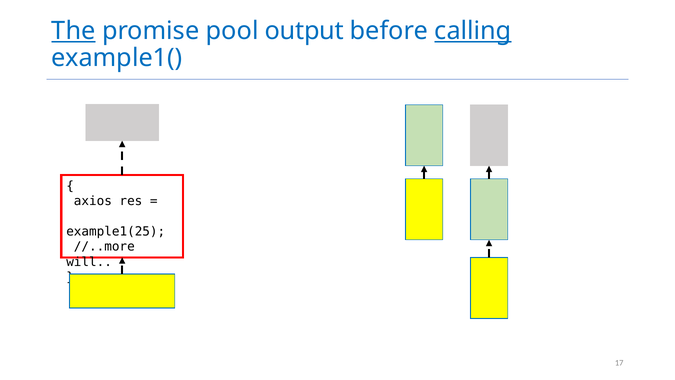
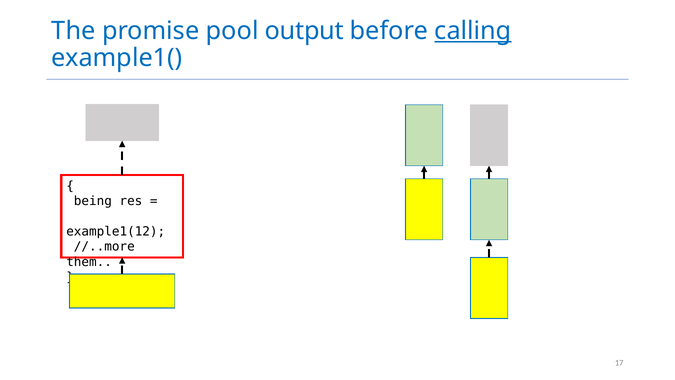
The underline: present -> none
axios: axios -> being
example1(25: example1(25 -> example1(12
will: will -> them
